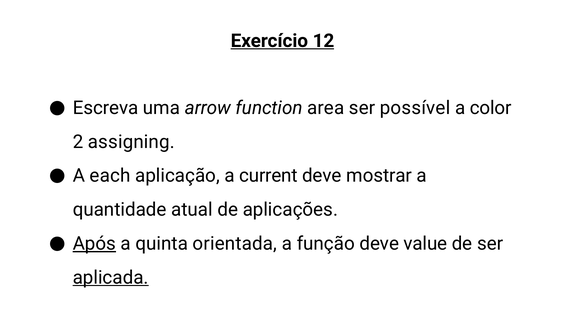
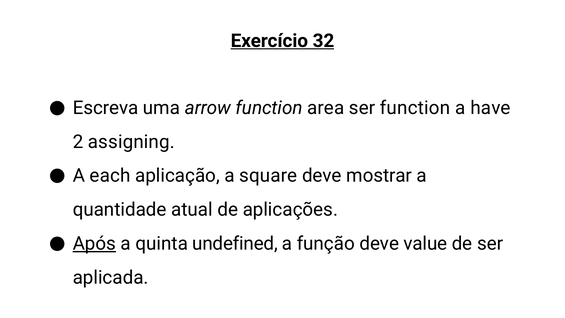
12: 12 -> 32
ser possível: possível -> function
color: color -> have
current: current -> square
orientada: orientada -> undefined
aplicada underline: present -> none
